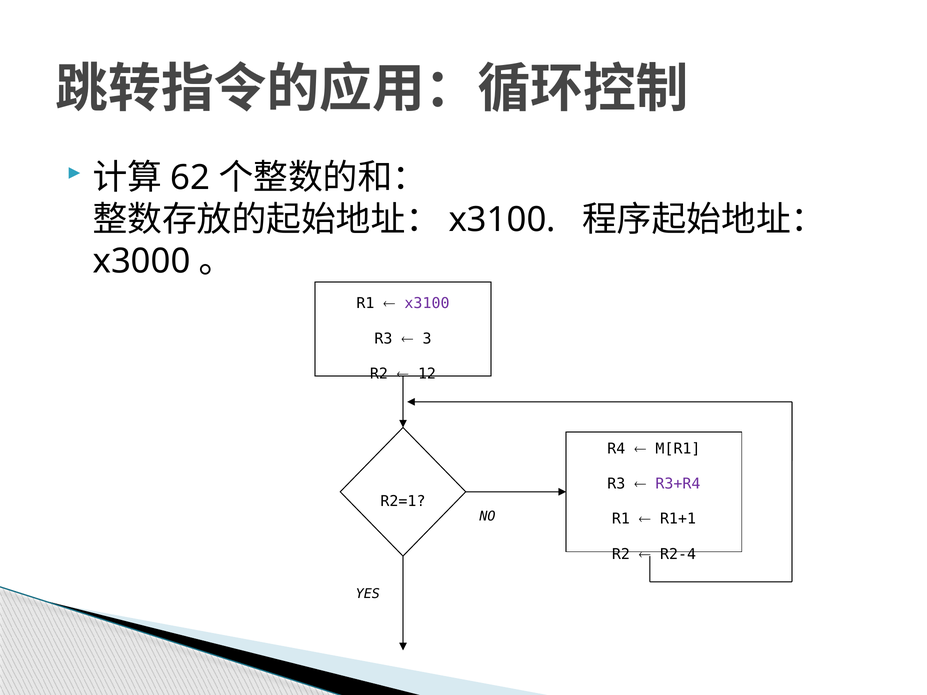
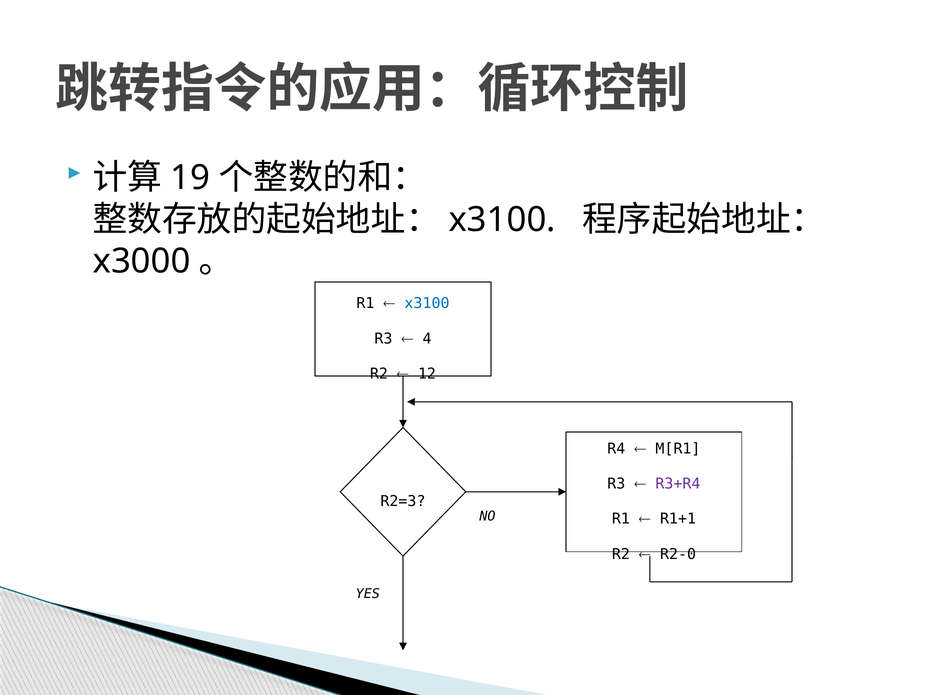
62: 62 -> 19
x3100 at (427, 304) colour: purple -> blue
3: 3 -> 4
R2=1: R2=1 -> R2=3
R2-4: R2-4 -> R2-0
